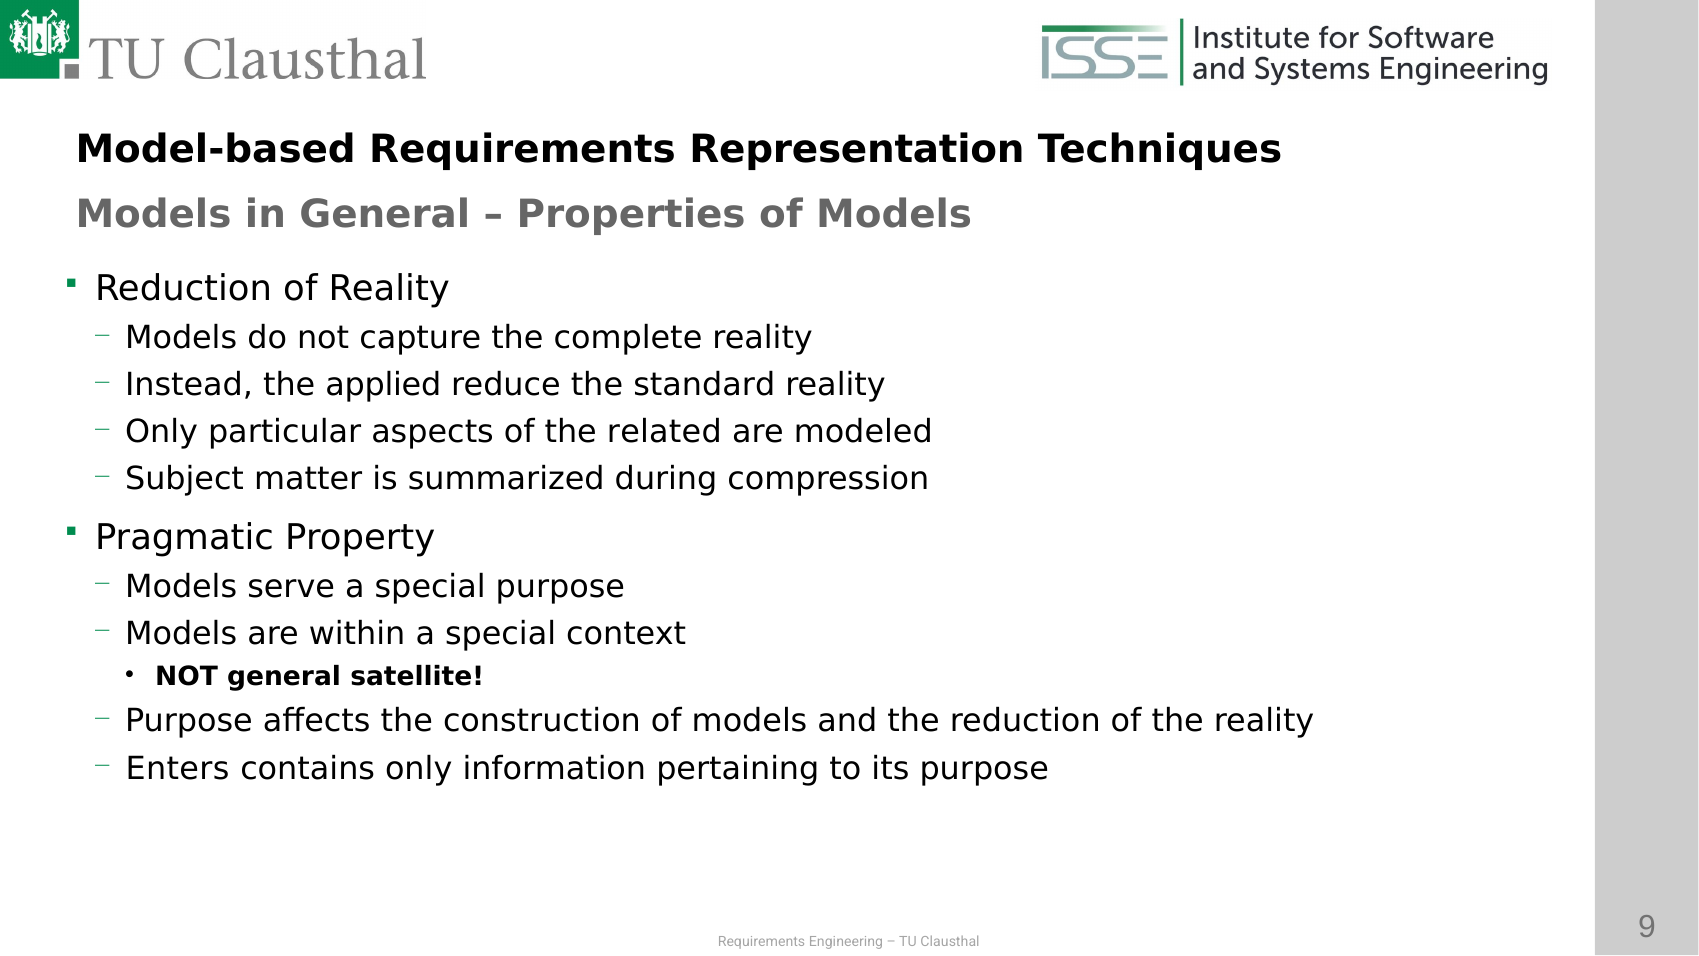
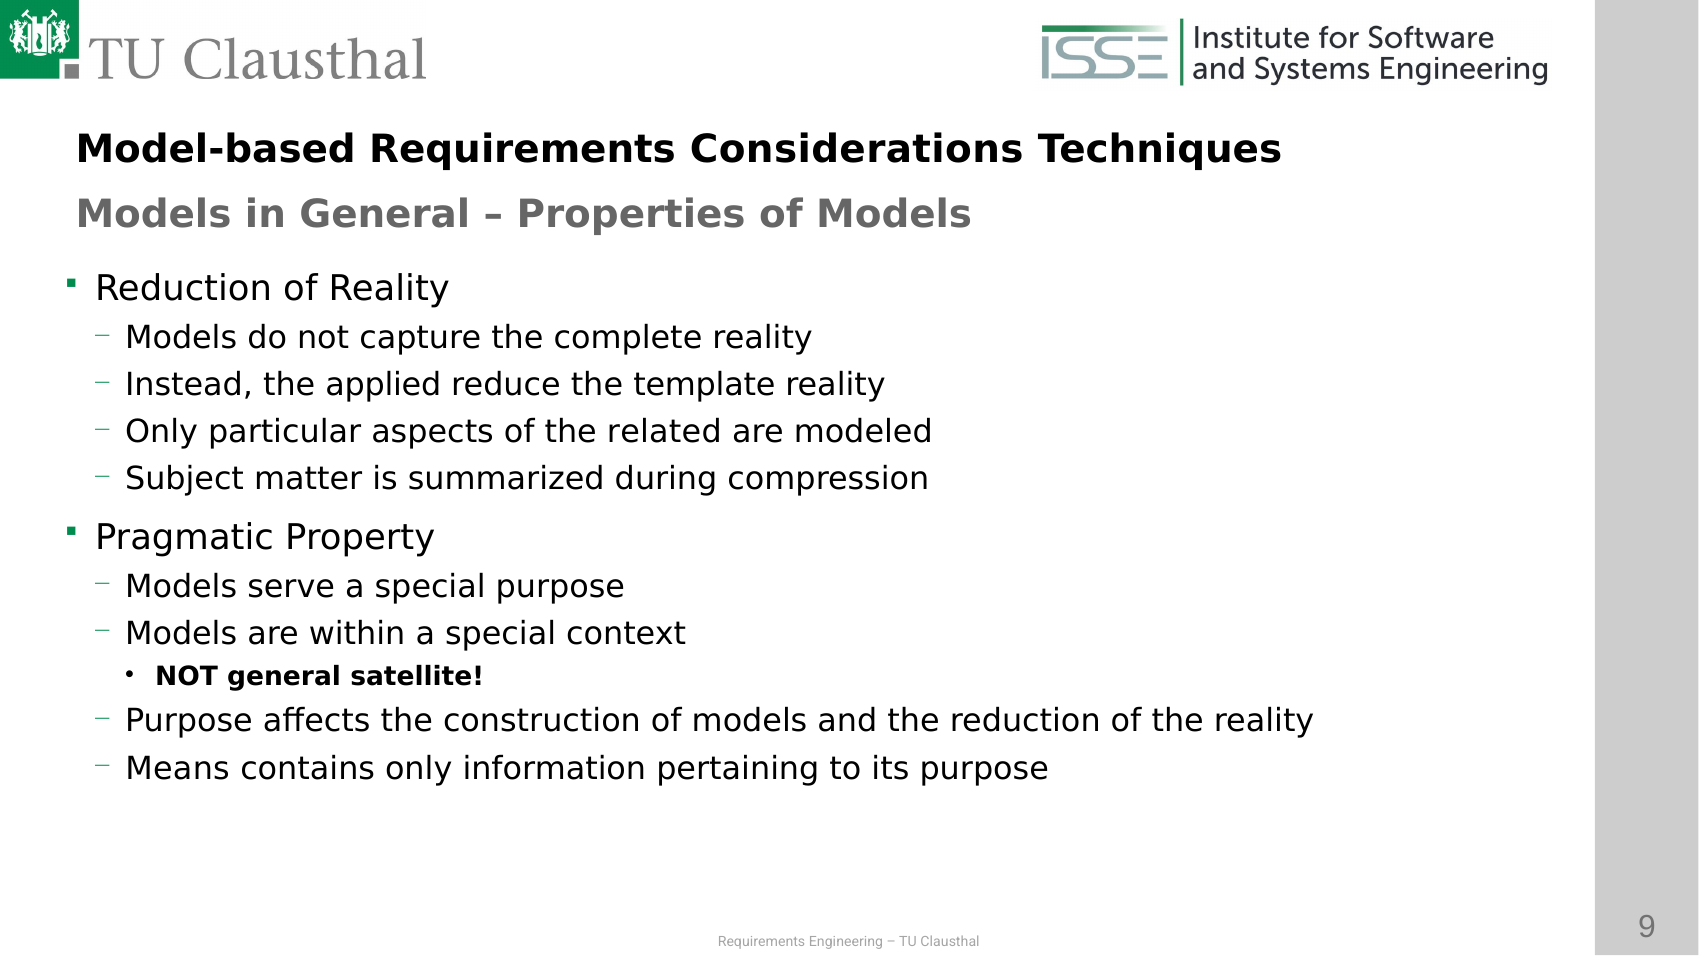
Representation: Representation -> Considerations
standard: standard -> template
Enters: Enters -> Means
